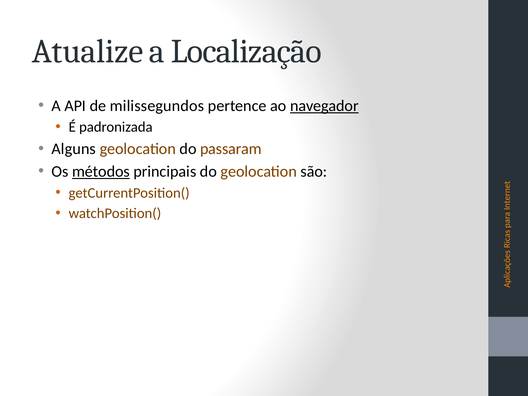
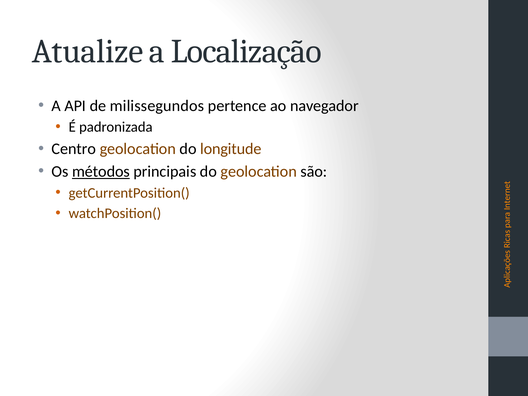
navegador underline: present -> none
Alguns: Alguns -> Centro
passaram: passaram -> longitude
